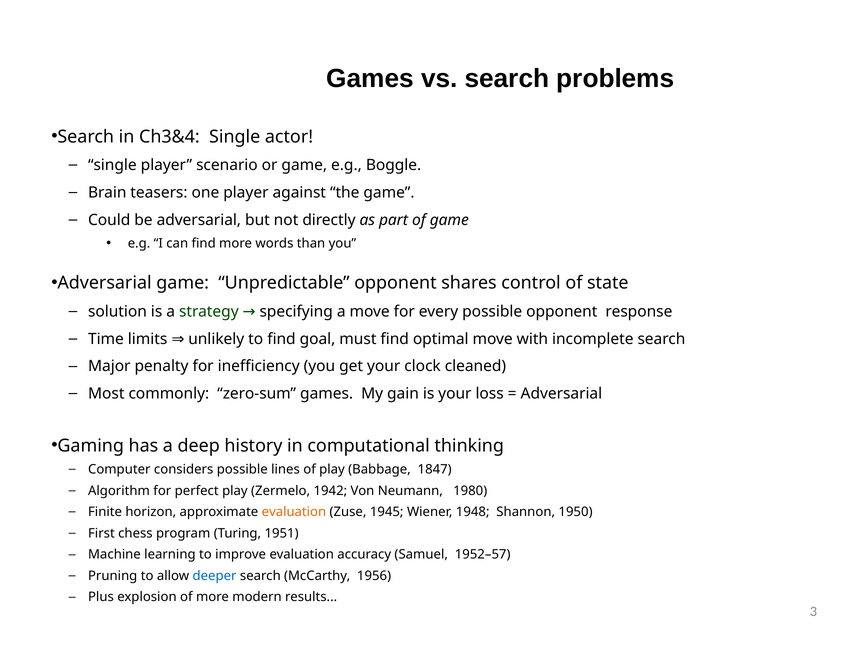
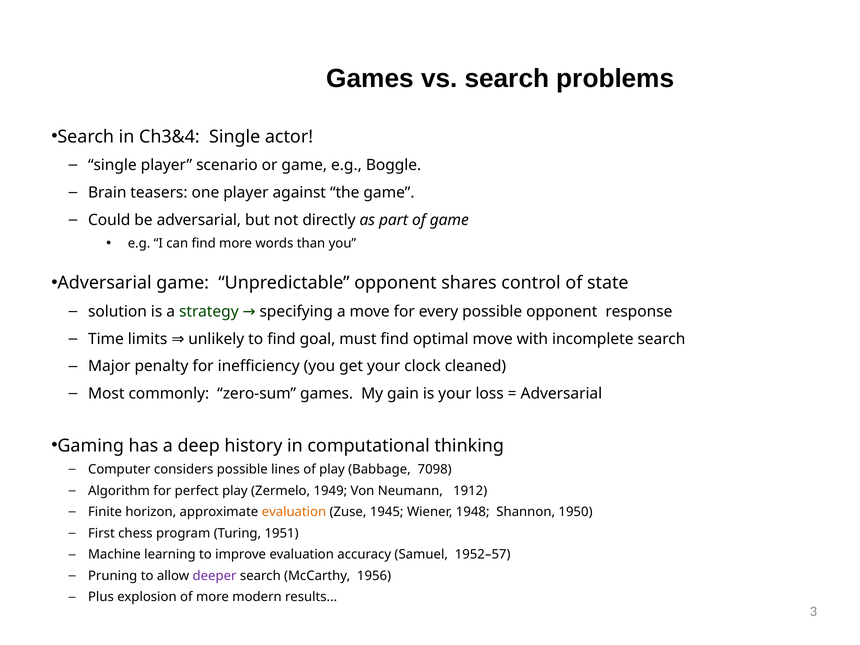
1847: 1847 -> 7098
1942: 1942 -> 1949
1980: 1980 -> 1912
deeper colour: blue -> purple
